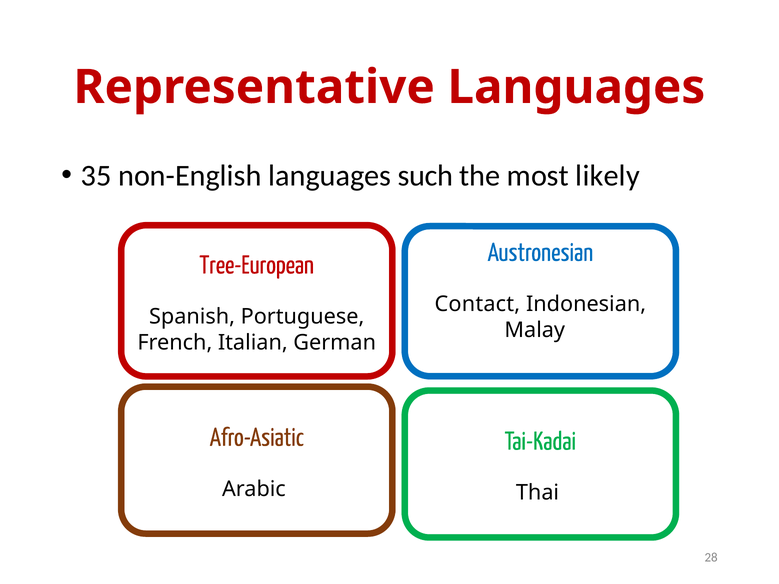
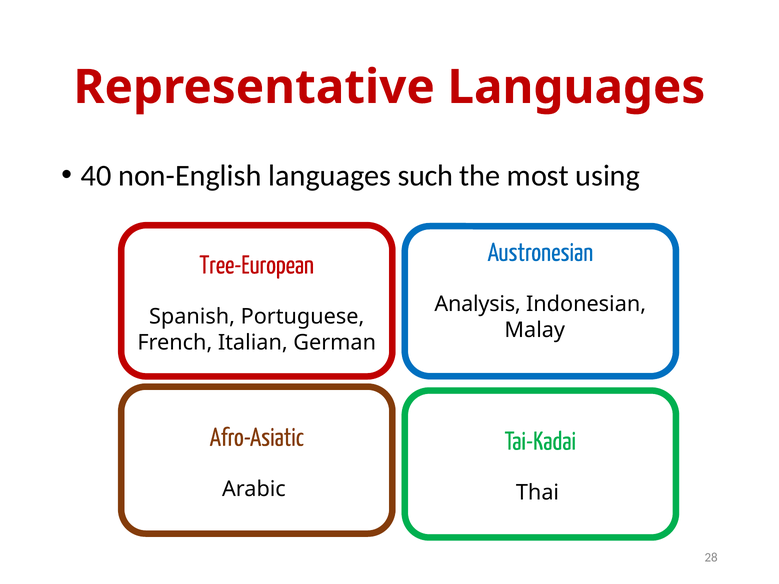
35: 35 -> 40
likely: likely -> using
Contact: Contact -> Analysis
